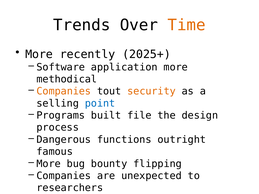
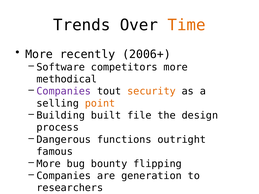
2025+: 2025+ -> 2006+
application: application -> competitors
Companies at (64, 91) colour: orange -> purple
point colour: blue -> orange
Programs: Programs -> Building
unexpected: unexpected -> generation
